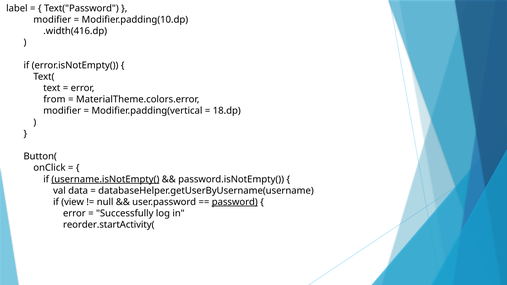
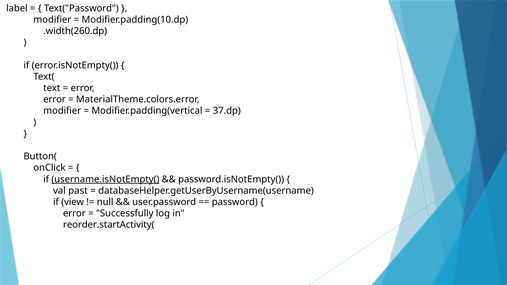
.width(416.dp: .width(416.dp -> .width(260.dp
from at (54, 99): from -> error
18.dp: 18.dp -> 37.dp
data: data -> past
password underline: present -> none
